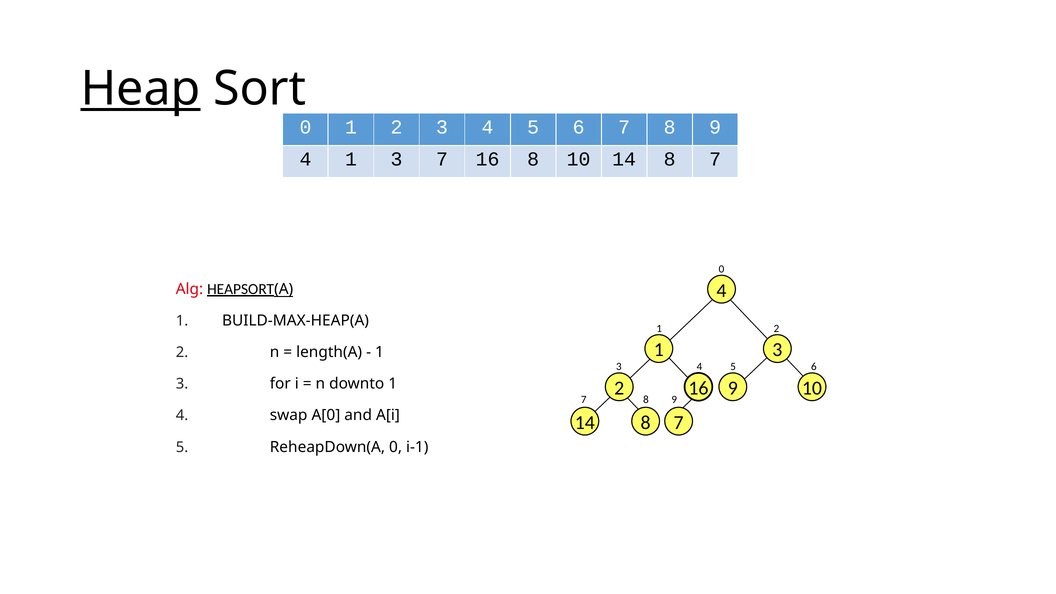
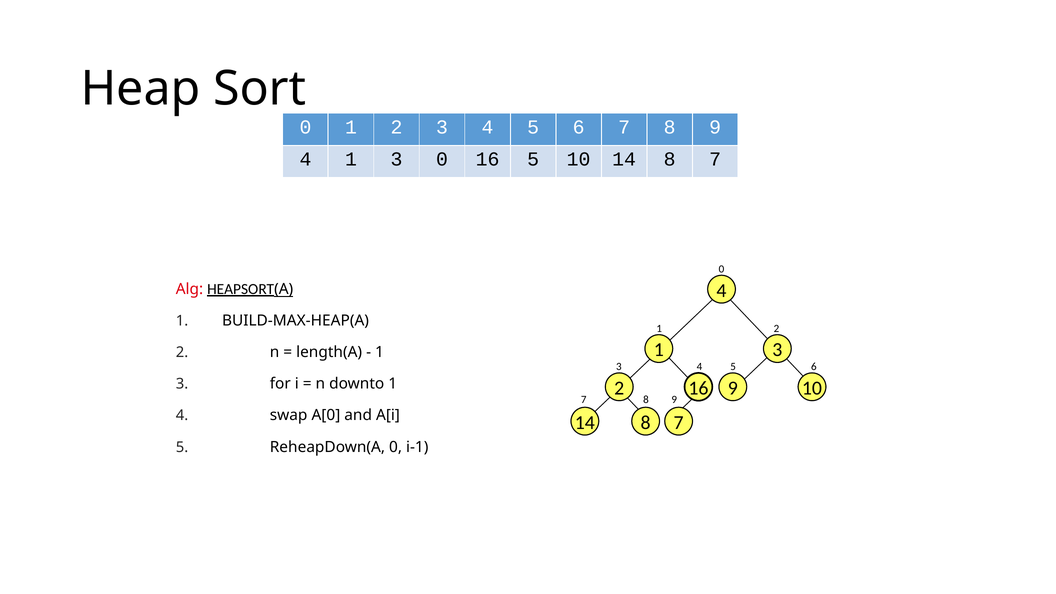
Heap underline: present -> none
3 7: 7 -> 0
16 8: 8 -> 5
